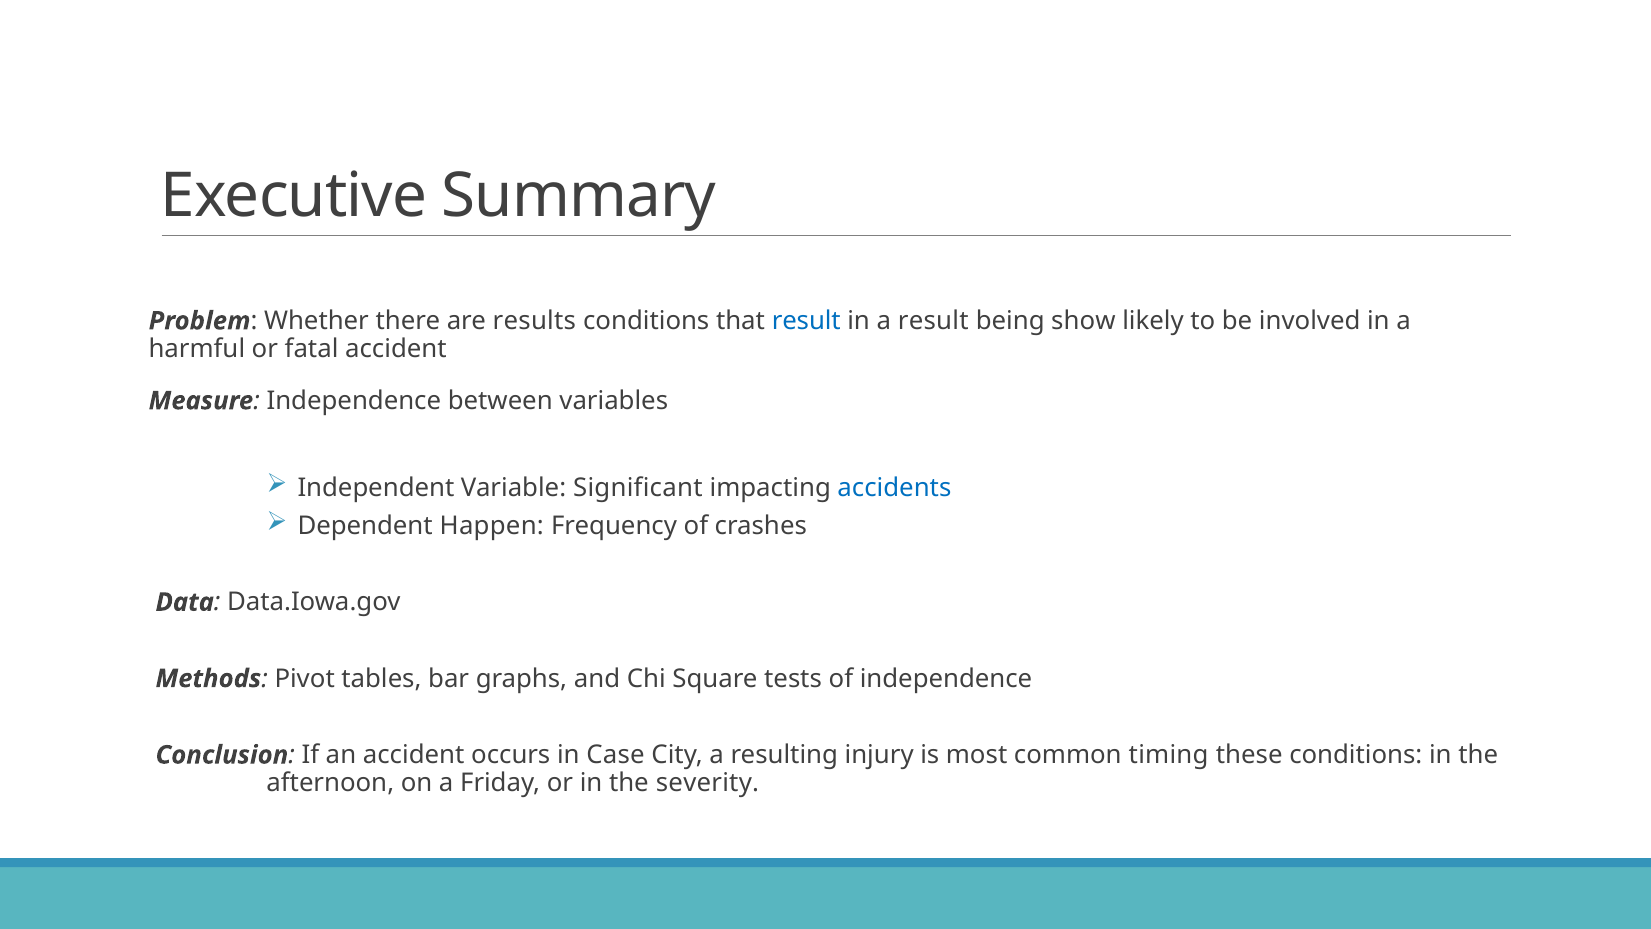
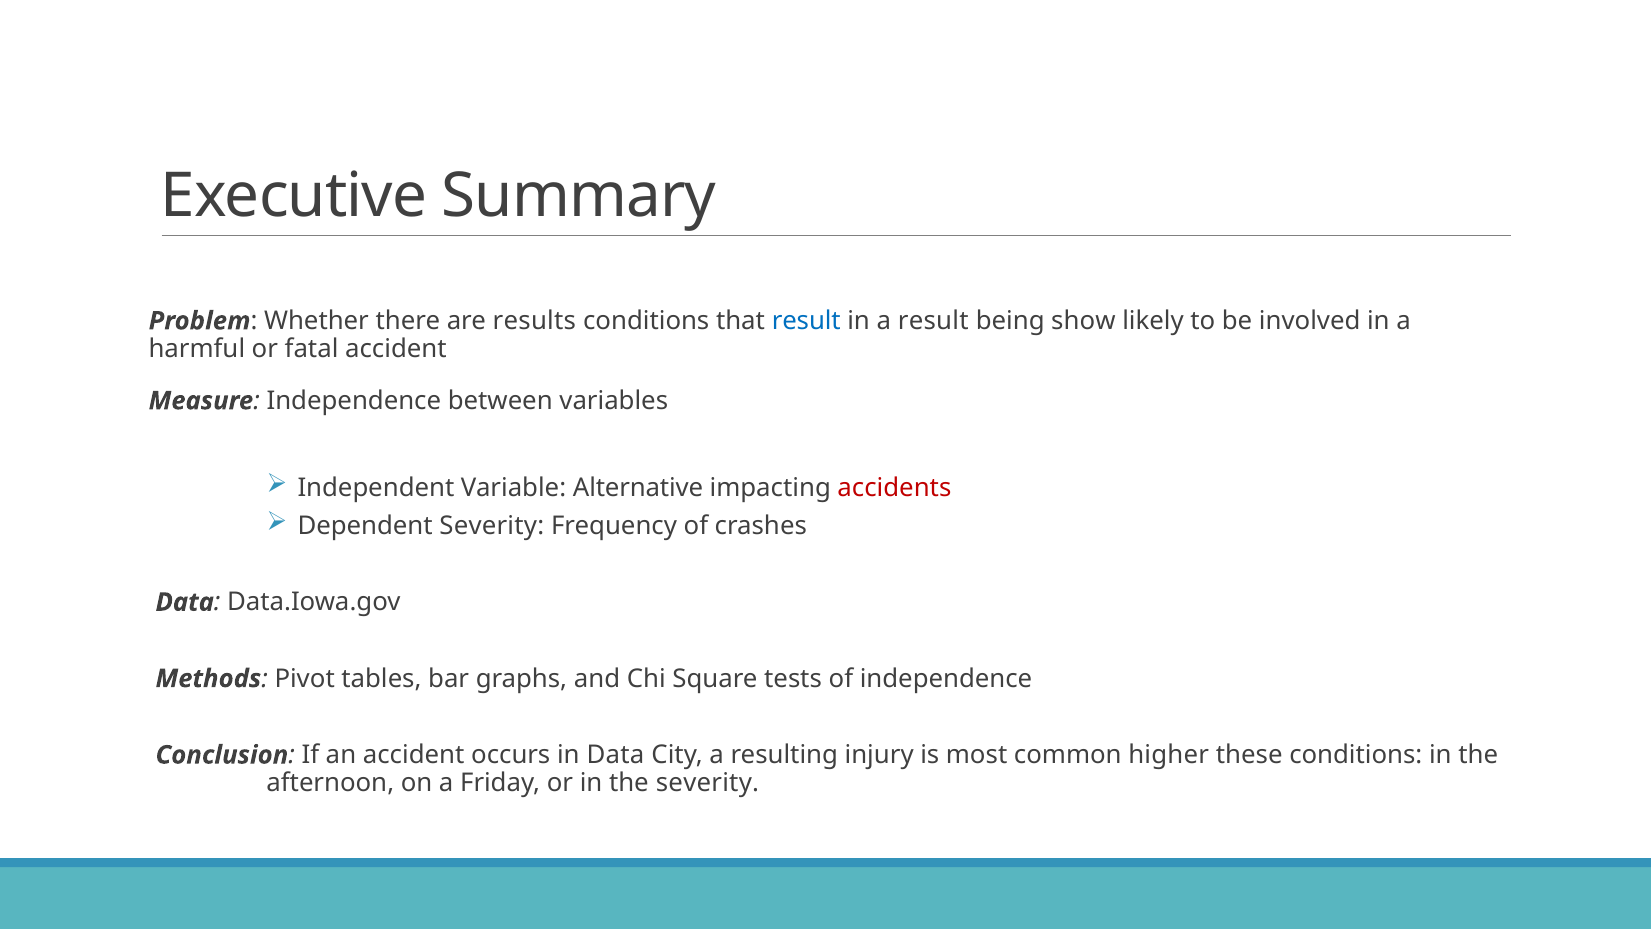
Significant: Significant -> Alternative
accidents colour: blue -> red
Dependent Happen: Happen -> Severity
in Case: Case -> Data
timing: timing -> higher
